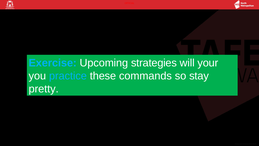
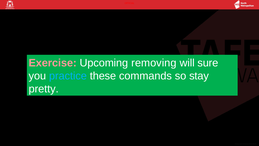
Exercise colour: light blue -> pink
strategies: strategies -> removing
your: your -> sure
